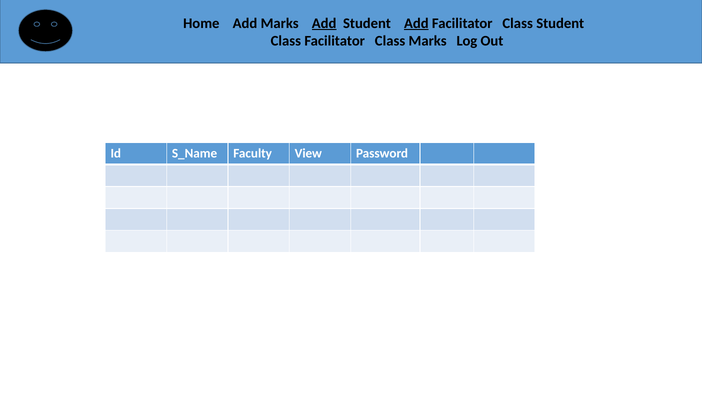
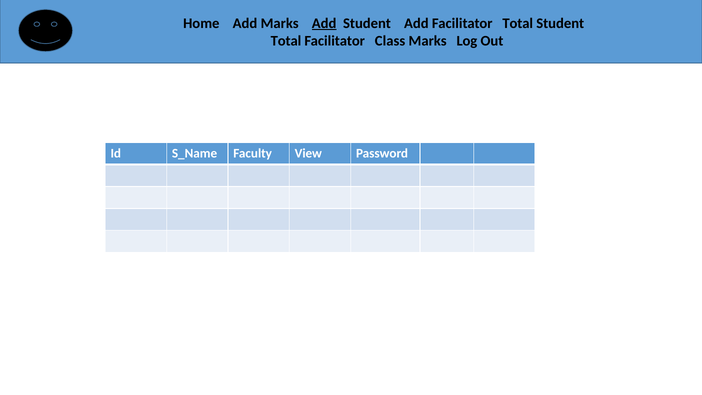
Add at (416, 23) underline: present -> none
Class at (518, 23): Class -> Total
Class at (286, 41): Class -> Total
